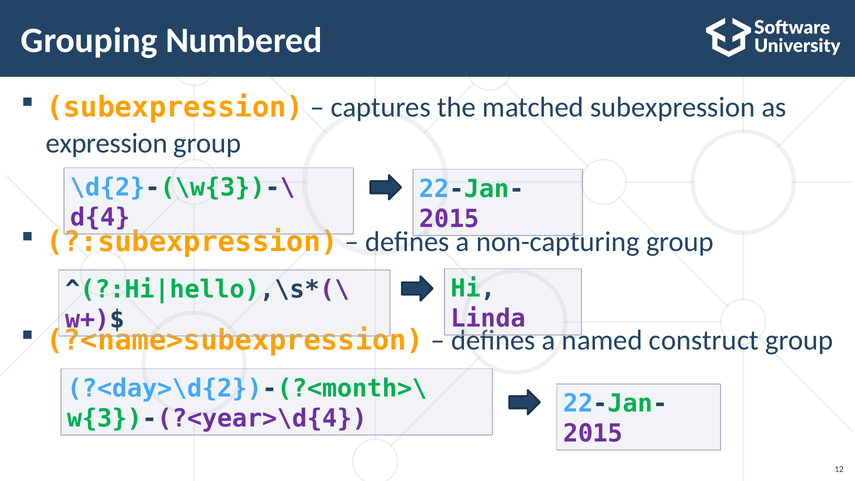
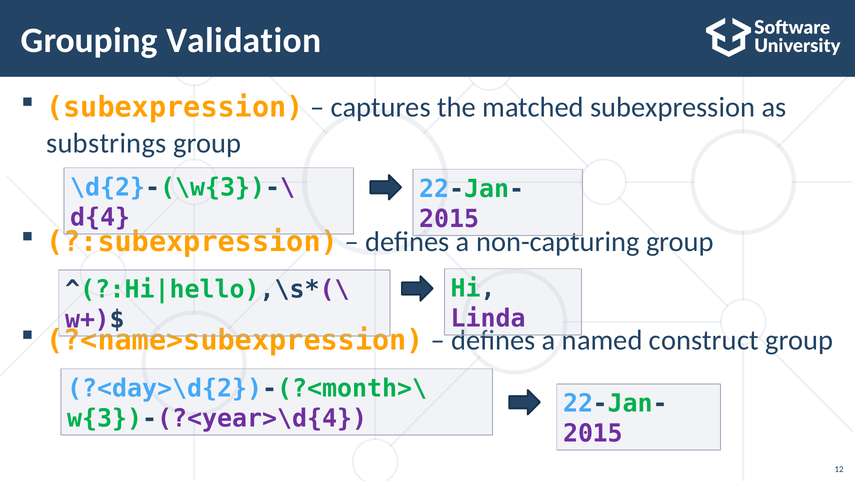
Numbered: Numbered -> Validation
expression: expression -> substrings
